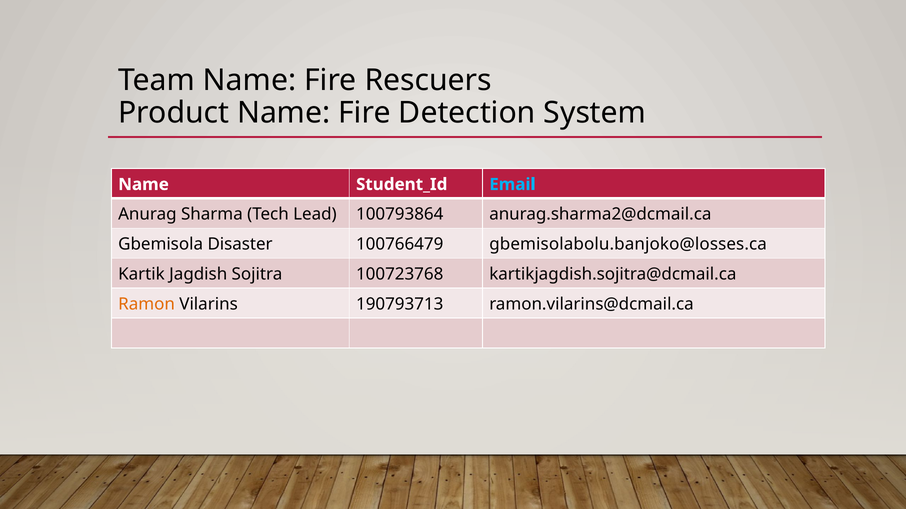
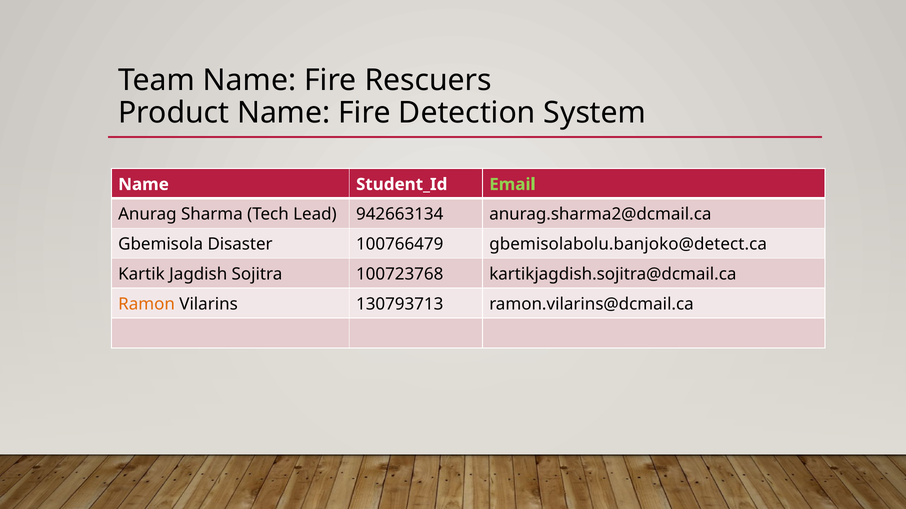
Email colour: light blue -> light green
100793864: 100793864 -> 942663134
gbemisolabolu.banjoko@losses.ca: gbemisolabolu.banjoko@losses.ca -> gbemisolabolu.banjoko@detect.ca
190793713: 190793713 -> 130793713
